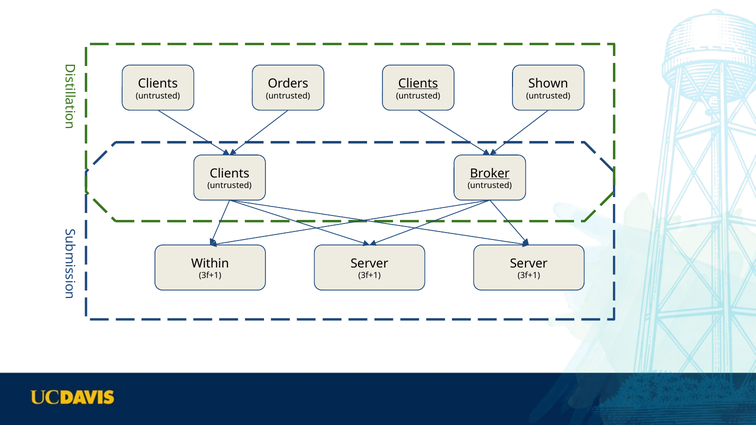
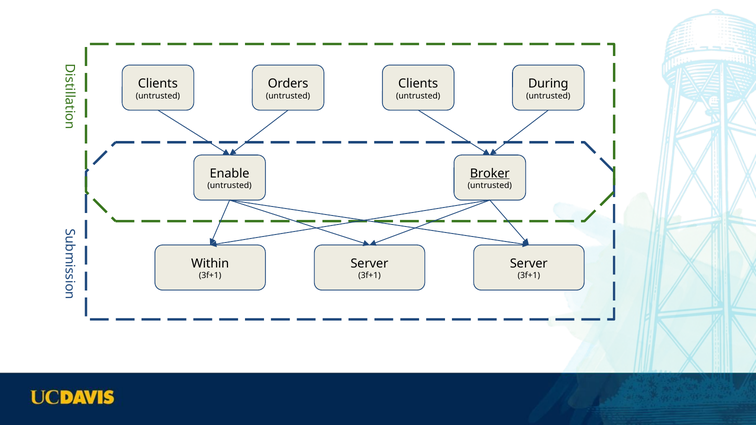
Clients at (418, 83) underline: present -> none
Shown: Shown -> During
Clients at (230, 174): Clients -> Enable
